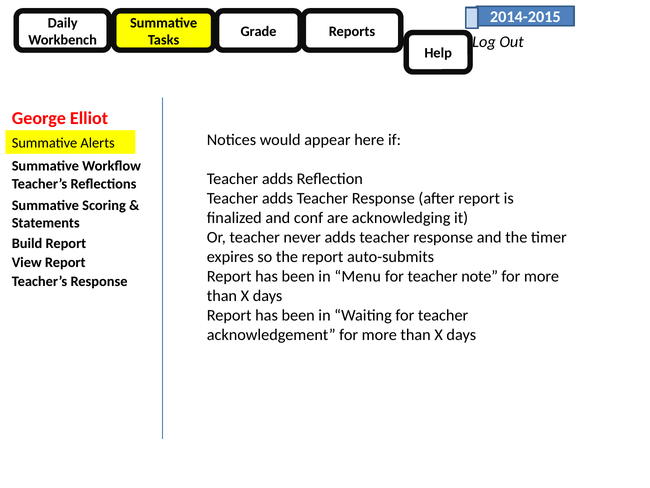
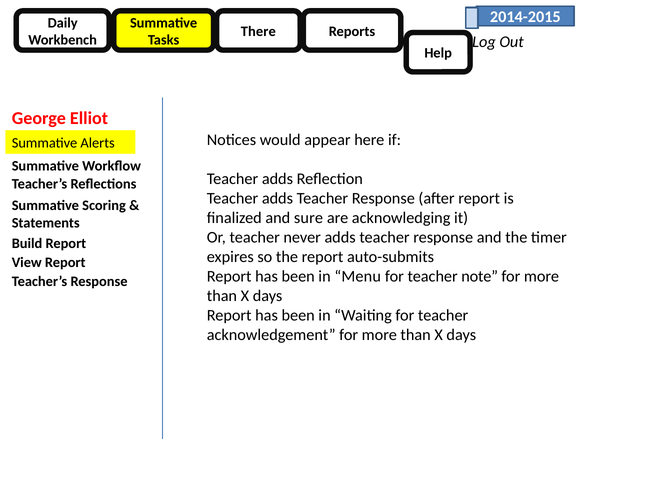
Grade: Grade -> There
conf: conf -> sure
